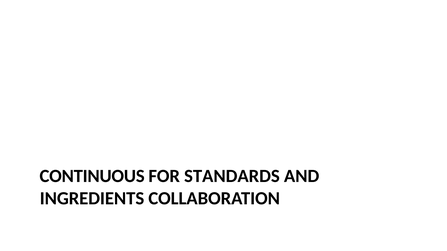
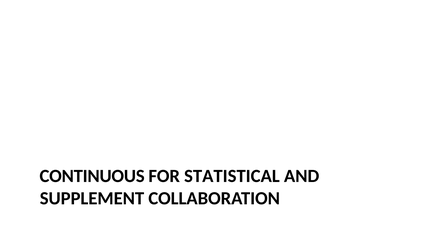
STANDARDS: STANDARDS -> STATISTICAL
INGREDIENTS: INGREDIENTS -> SUPPLEMENT
